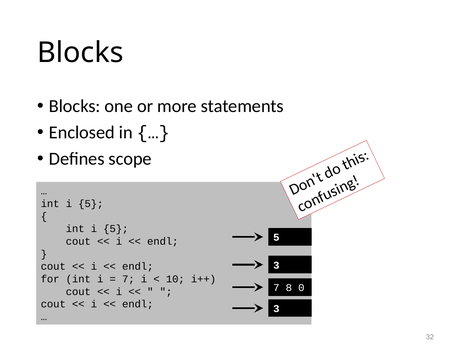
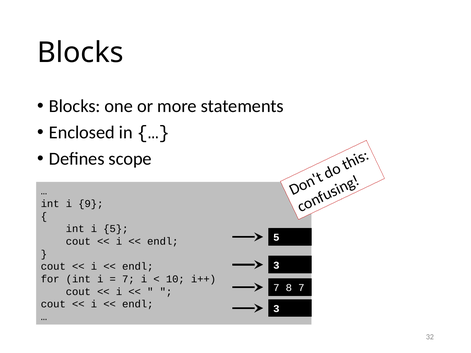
5 at (91, 204): 5 -> 9
8 0: 0 -> 7
